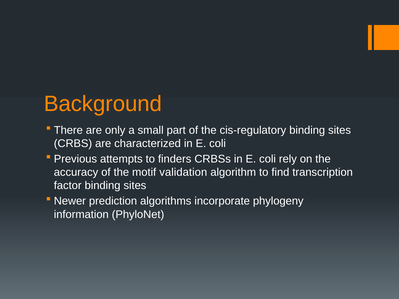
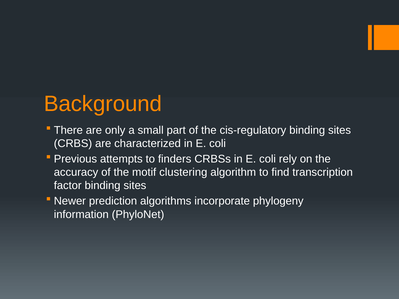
validation: validation -> clustering
